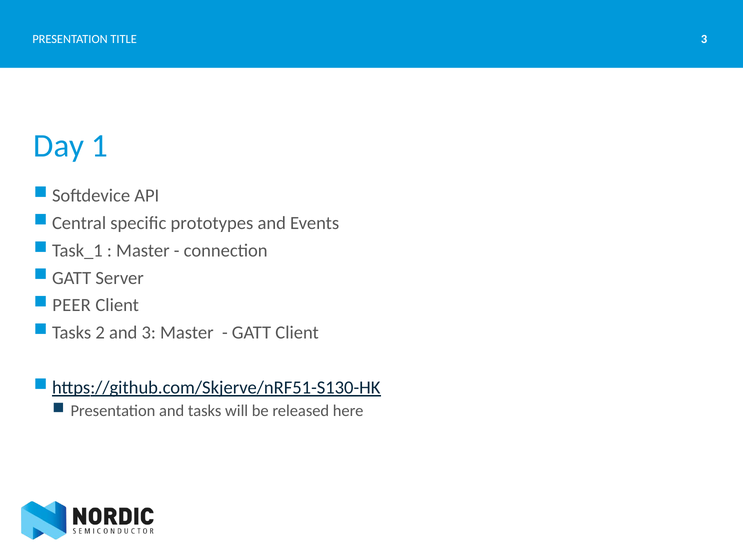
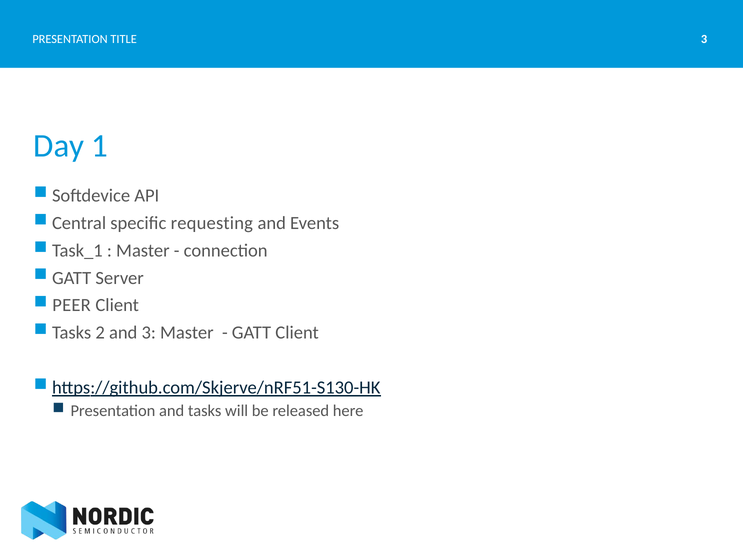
prototypes: prototypes -> requesting
